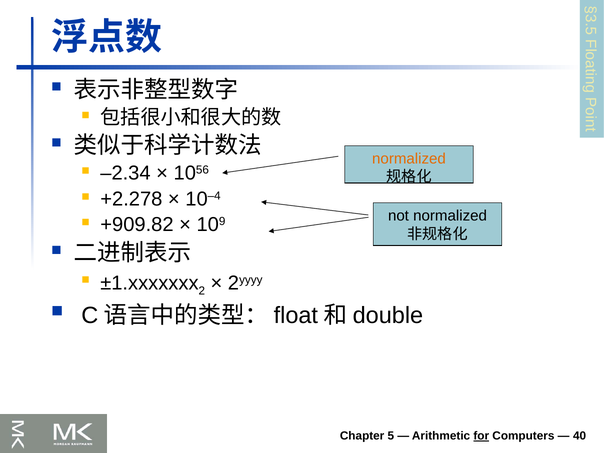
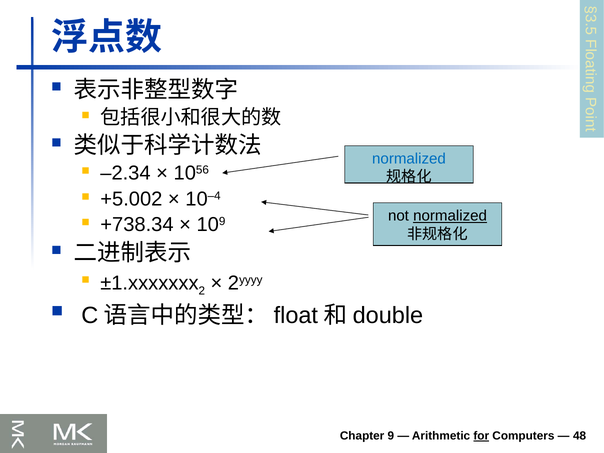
normalized at (409, 159) colour: orange -> blue
+2.278: +2.278 -> +5.002
normalized at (450, 216) underline: none -> present
+909.82: +909.82 -> +738.34
Chapter 5: 5 -> 9
40: 40 -> 48
